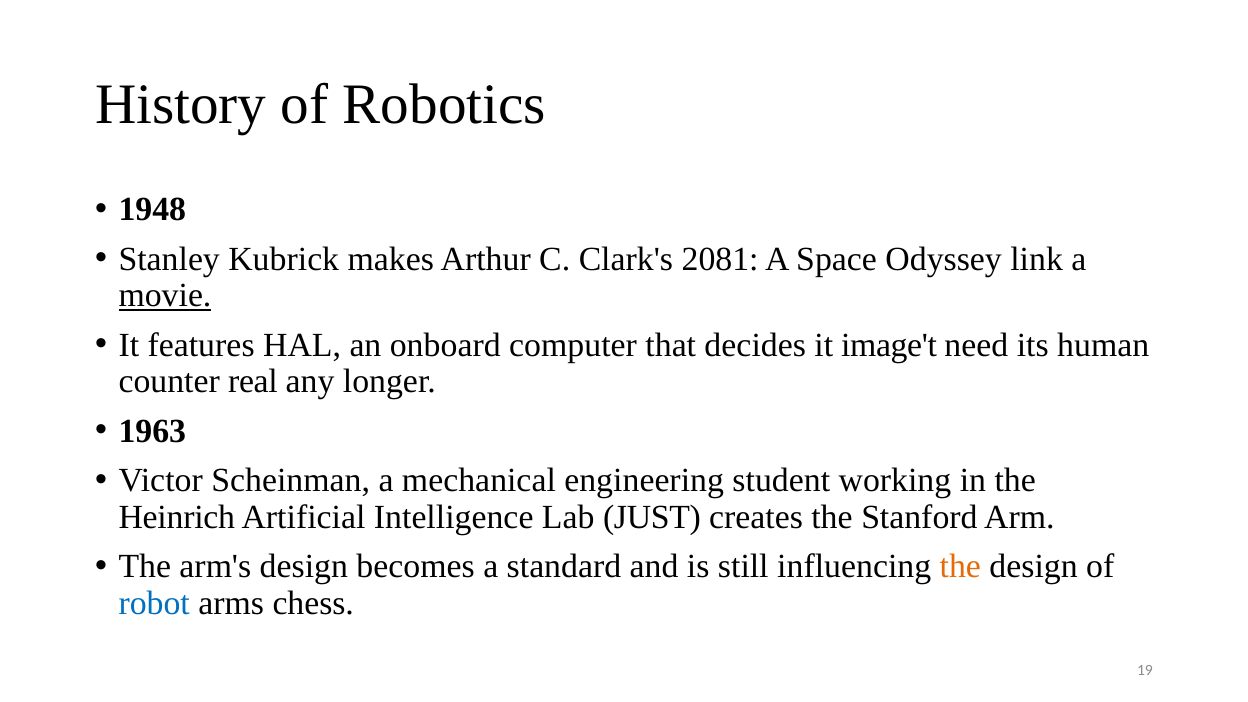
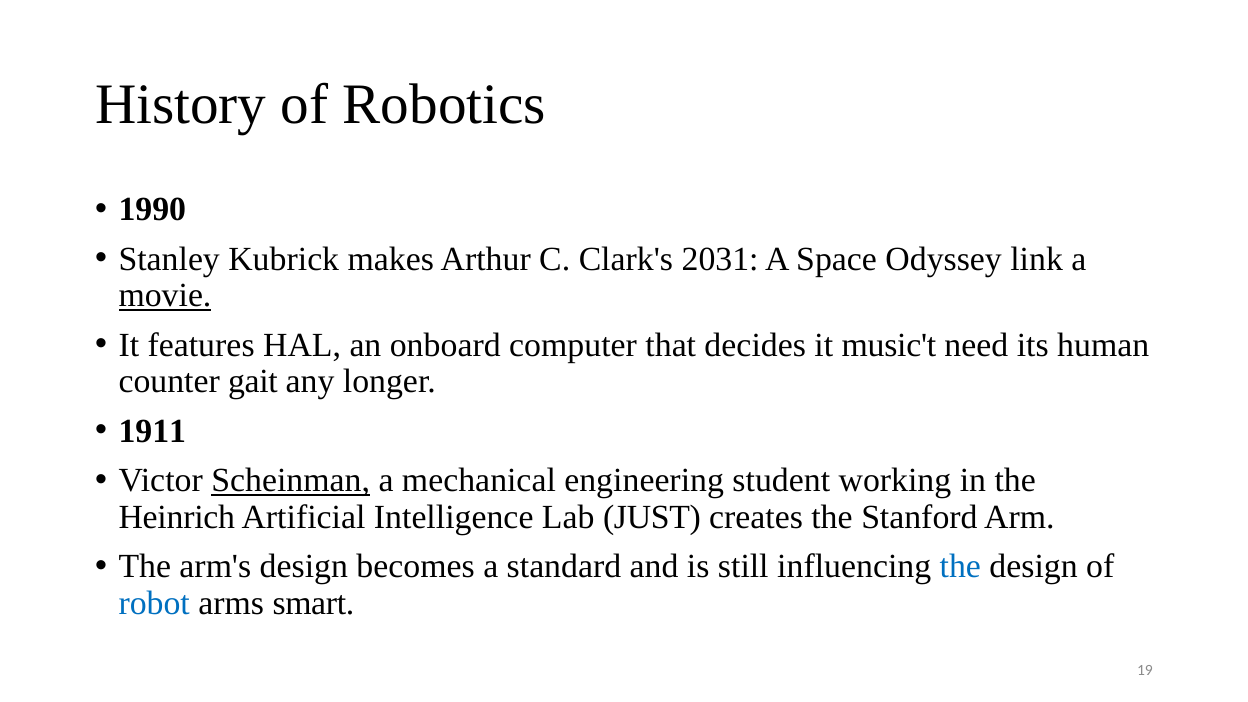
1948: 1948 -> 1990
2081: 2081 -> 2031
image't: image't -> music't
real: real -> gait
1963: 1963 -> 1911
Scheinman underline: none -> present
the at (960, 566) colour: orange -> blue
chess: chess -> smart
